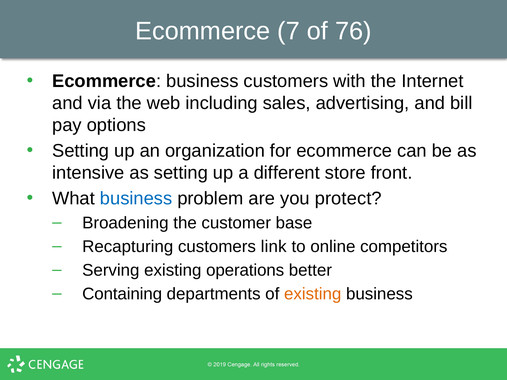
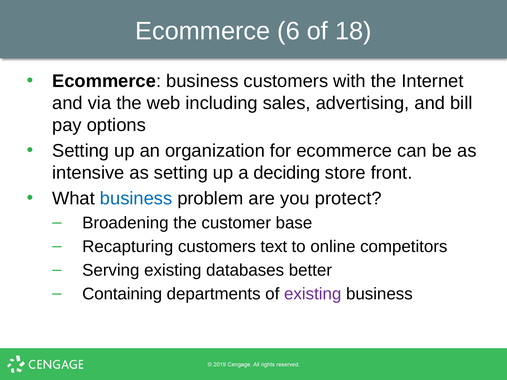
7: 7 -> 6
76: 76 -> 18
different: different -> deciding
link: link -> text
operations: operations -> databases
existing at (313, 294) colour: orange -> purple
